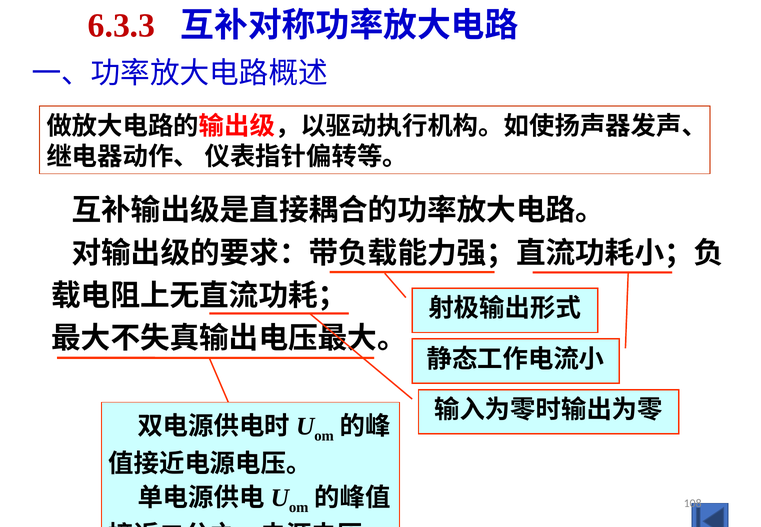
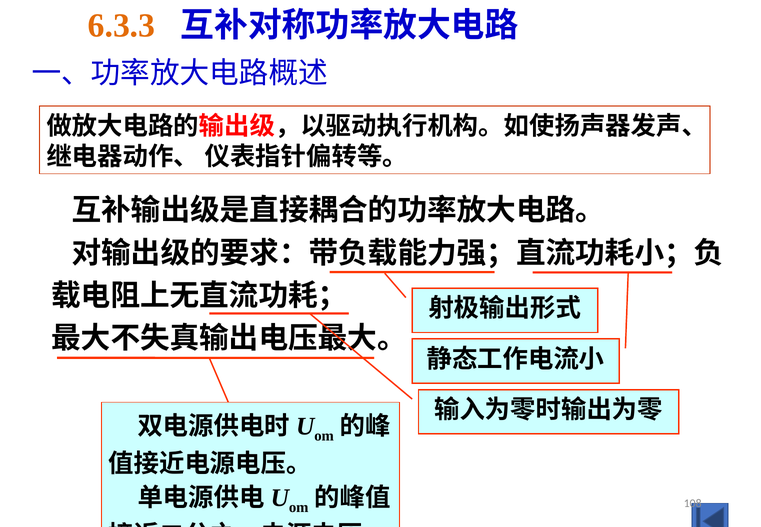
6.3.3 colour: red -> orange
